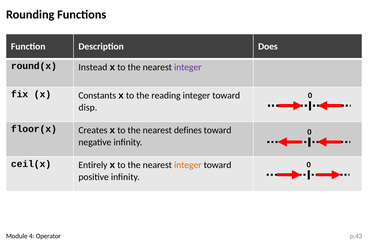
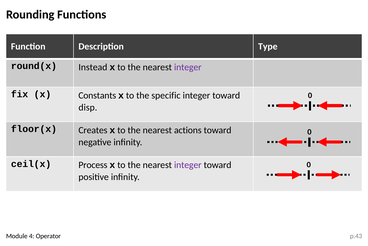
Does: Does -> Type
reading: reading -> specific
defines: defines -> actions
Entirely: Entirely -> Process
integer at (188, 165) colour: orange -> purple
